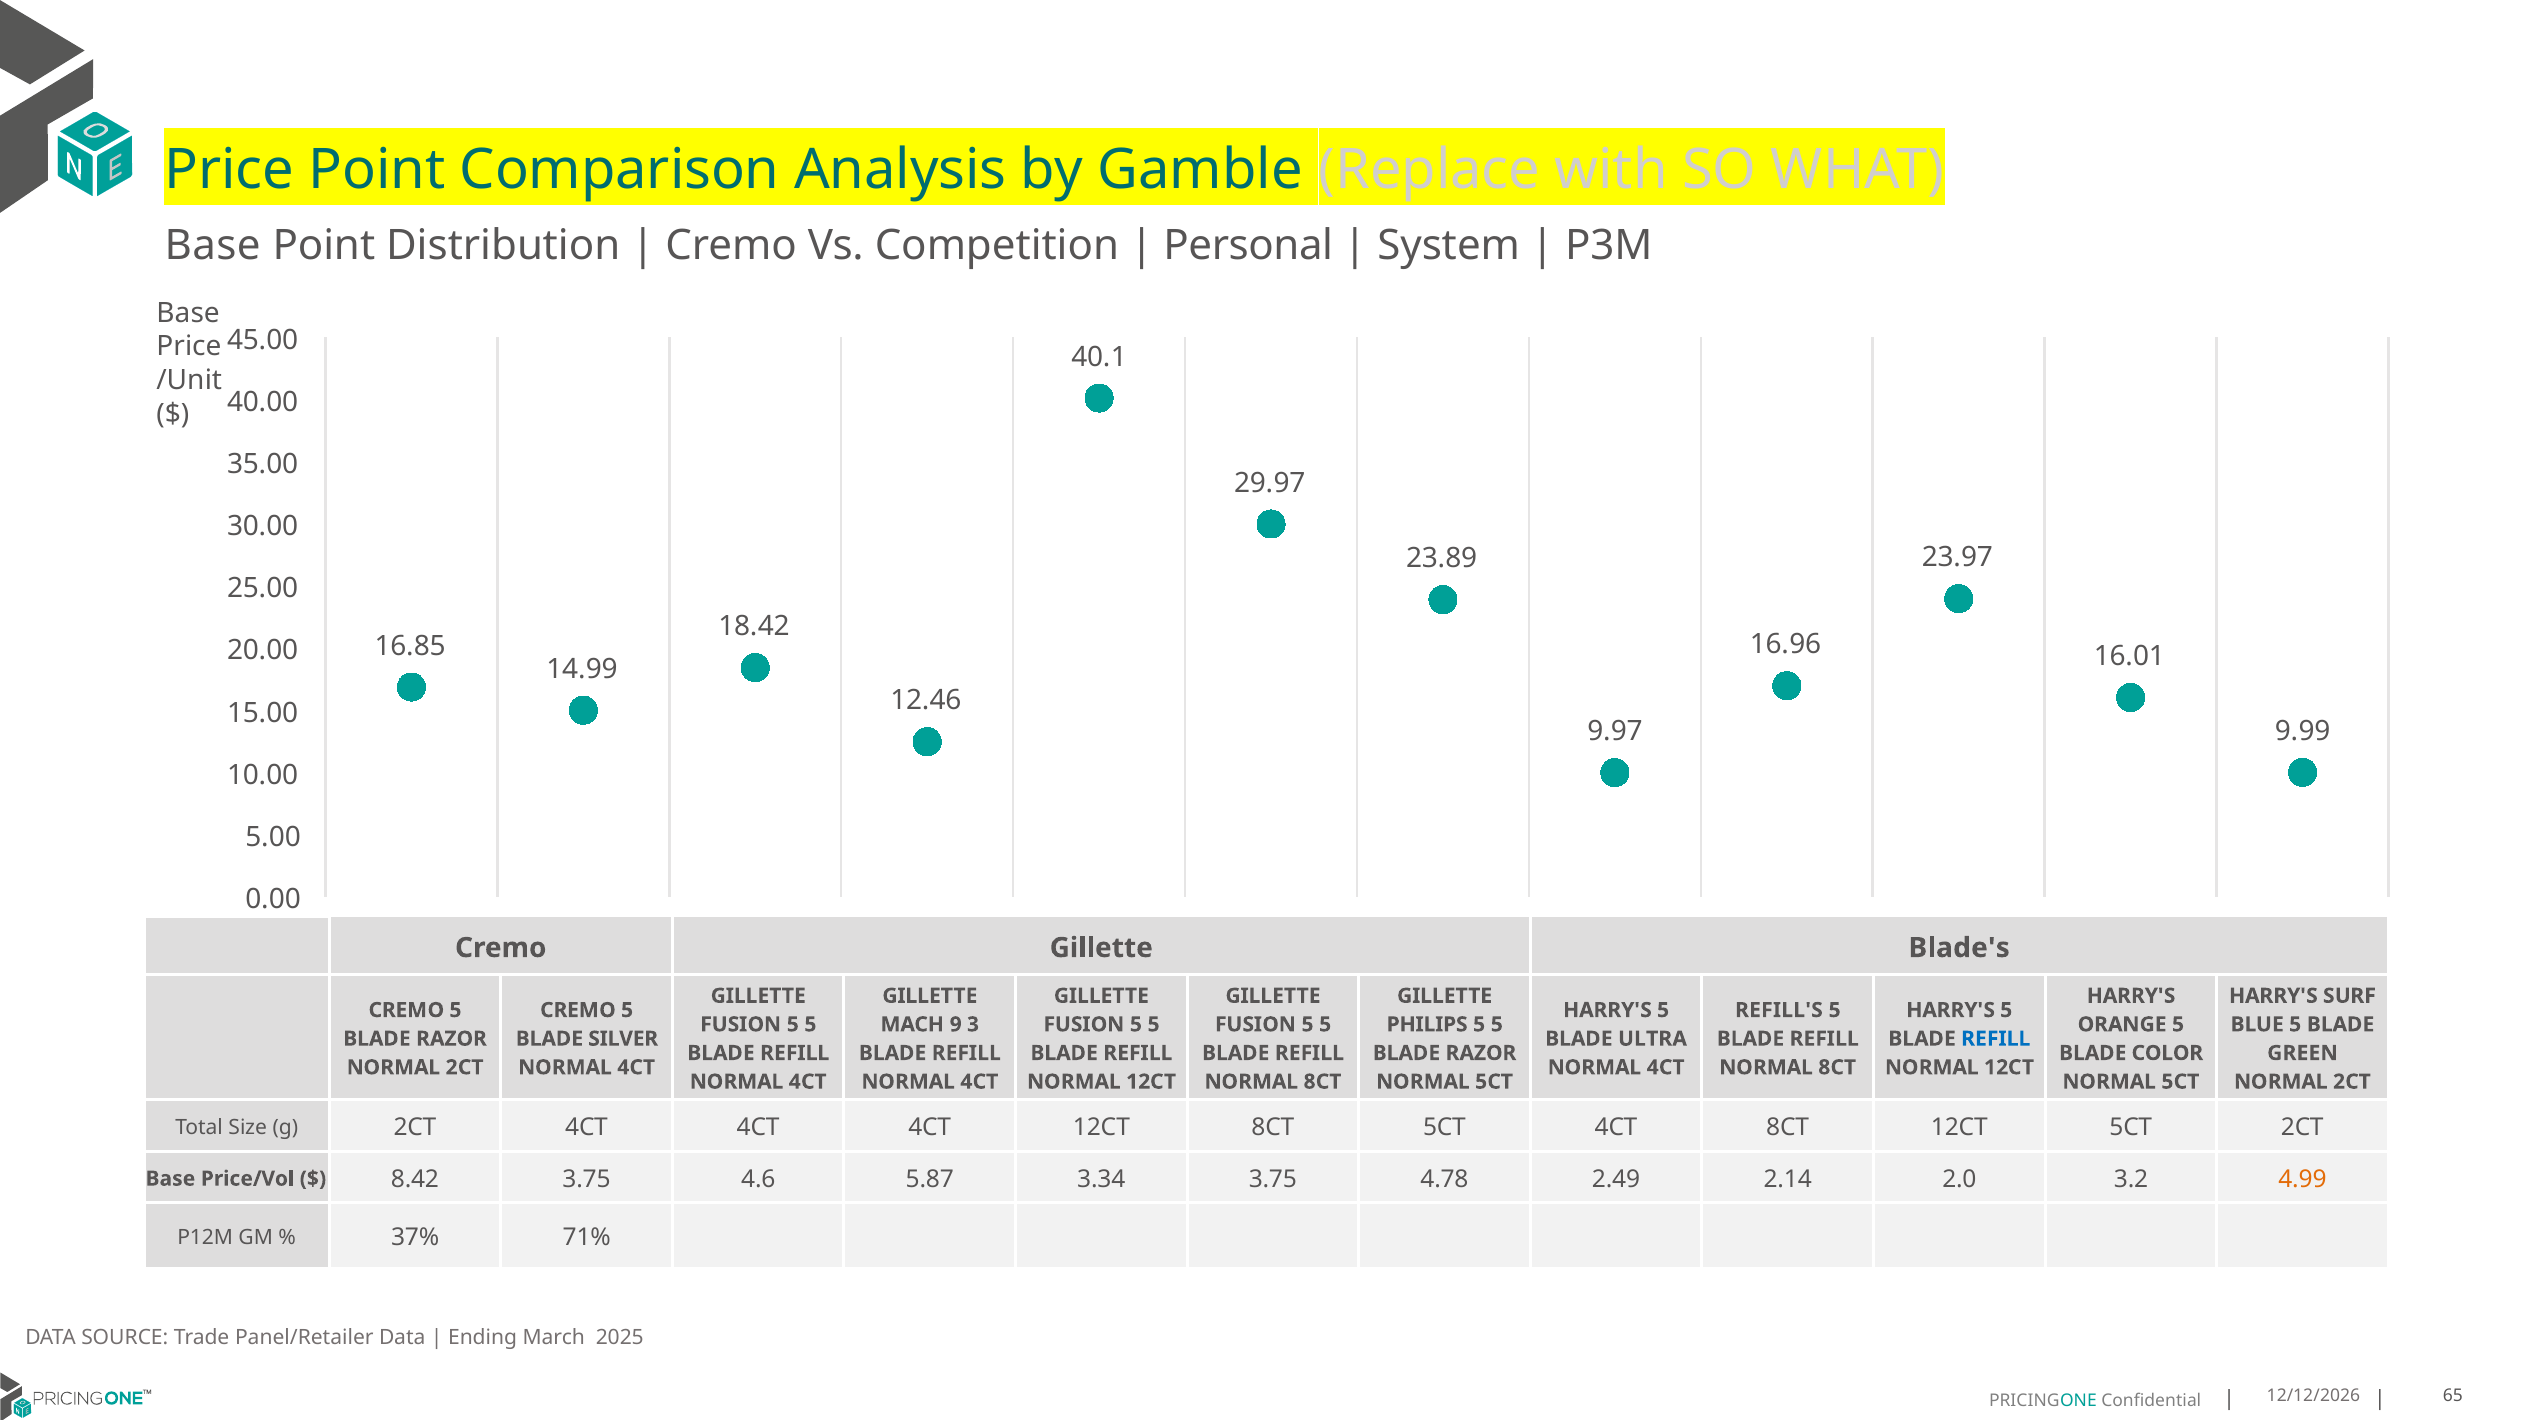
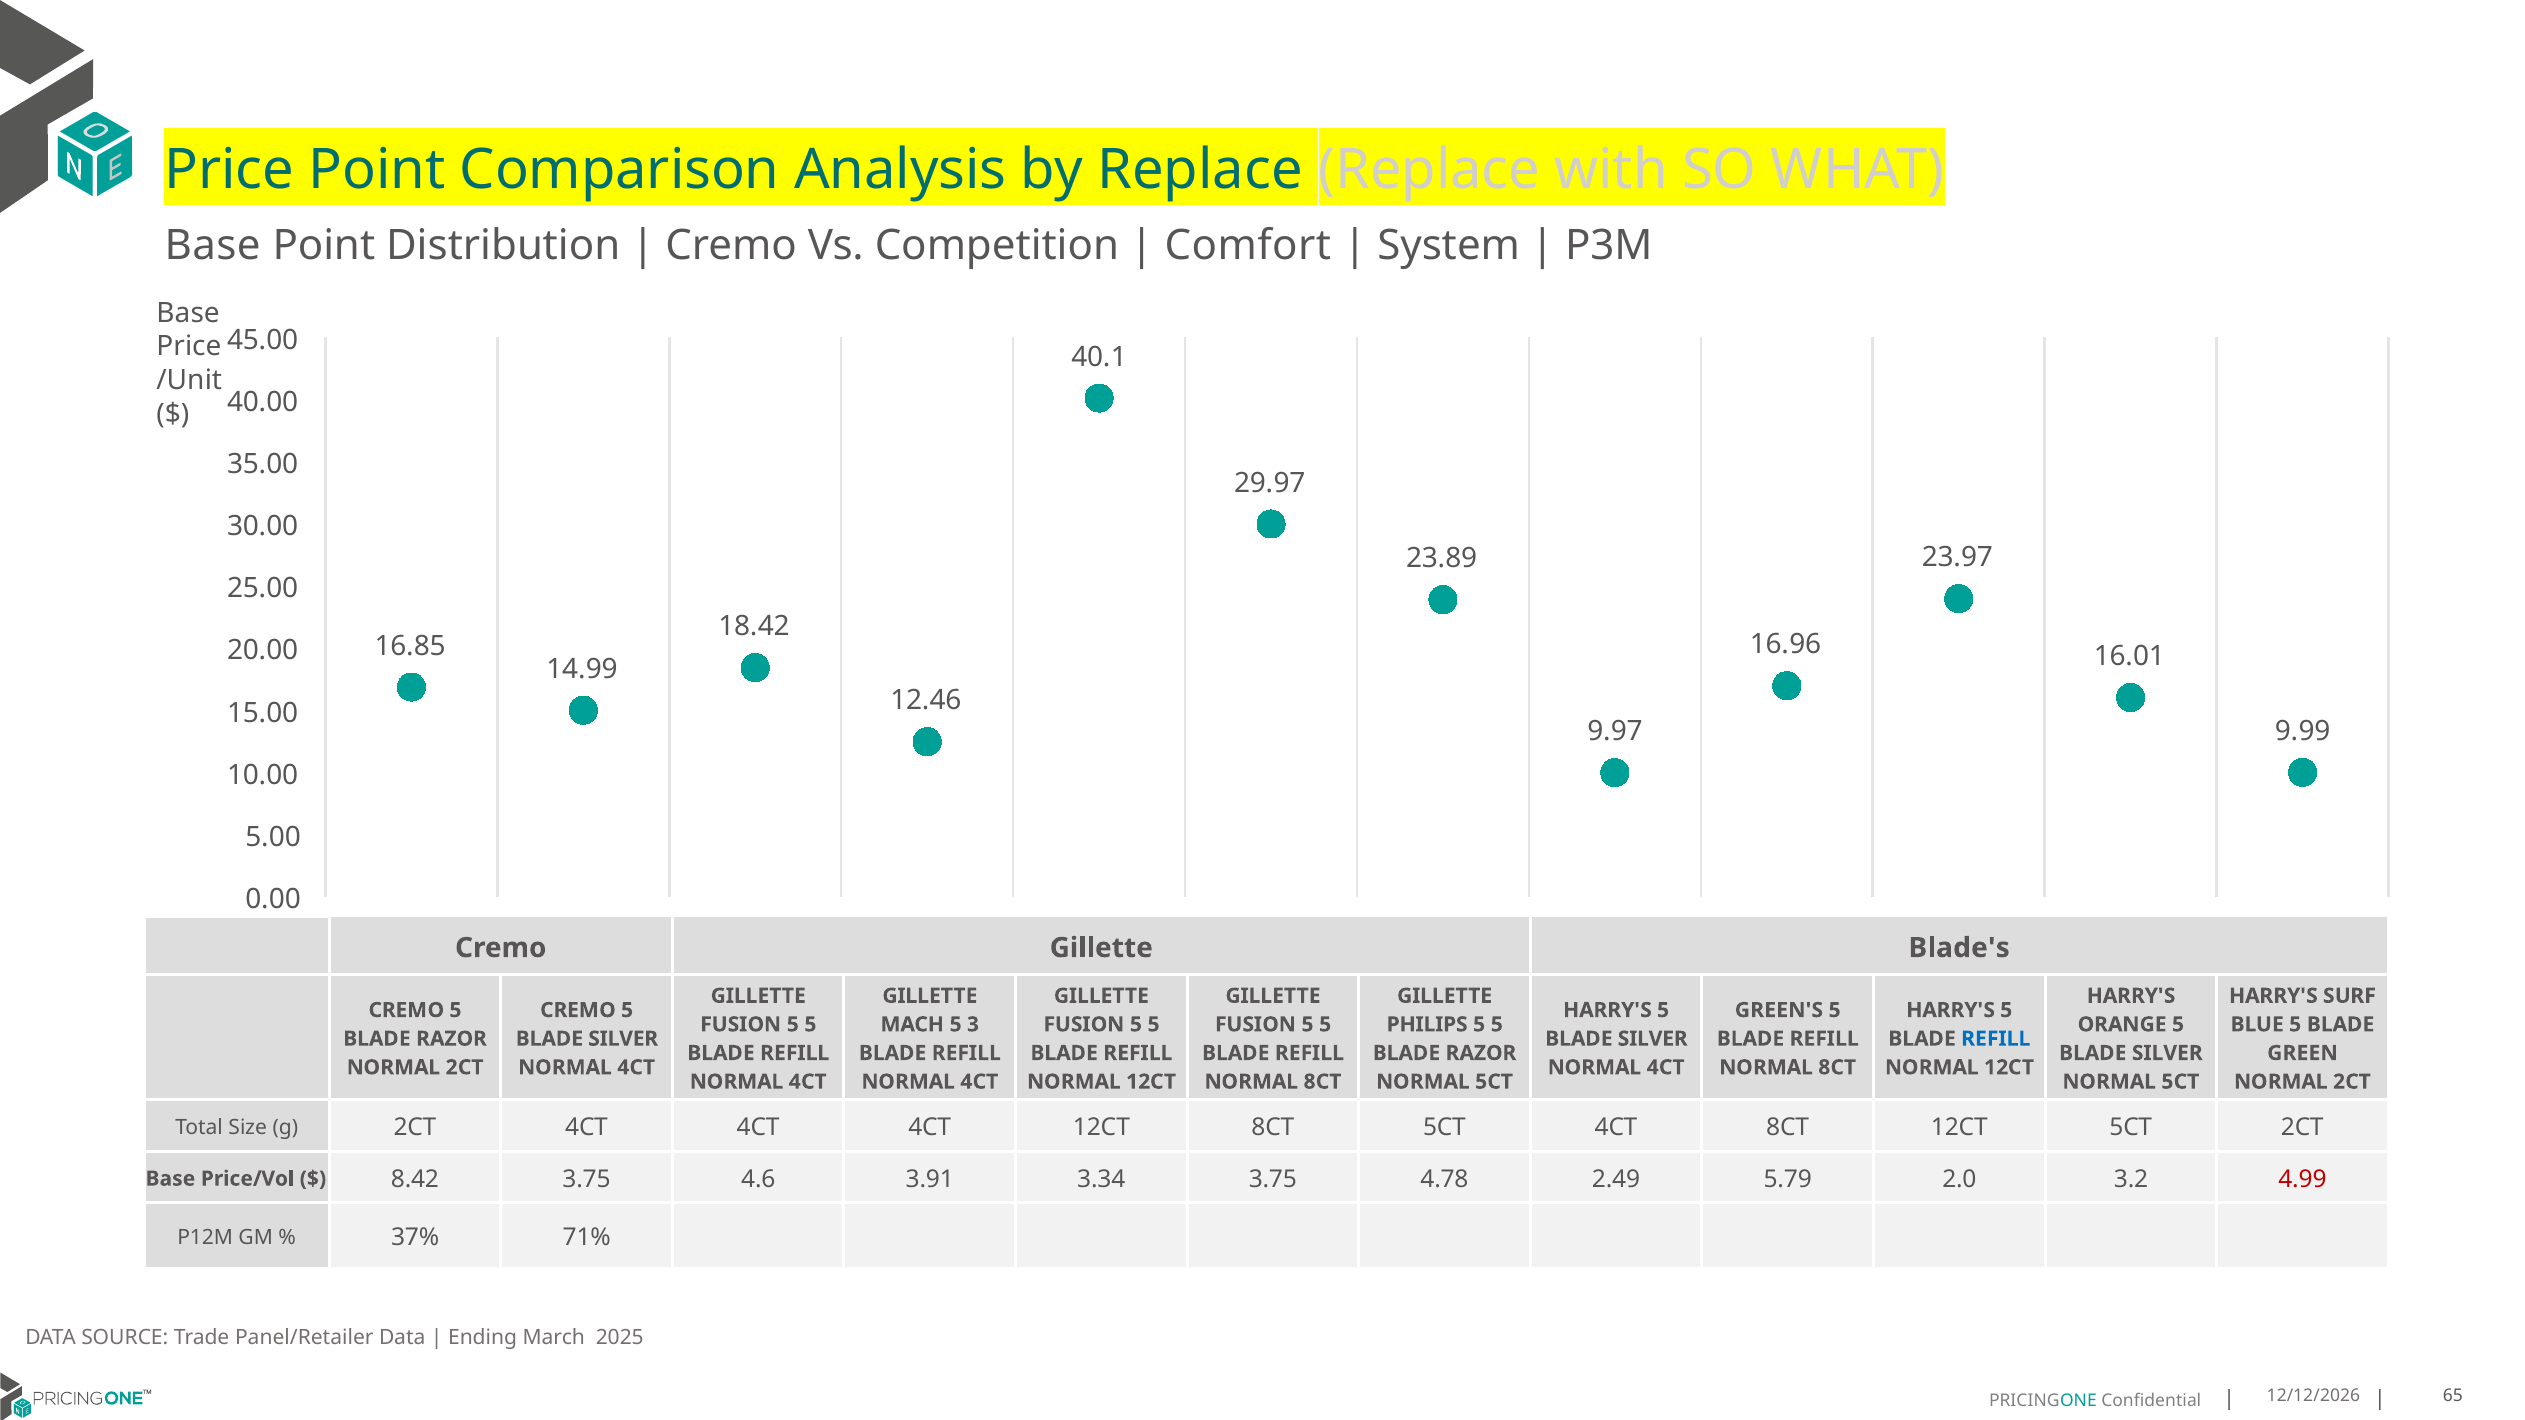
by Gamble: Gamble -> Replace
Personal: Personal -> Comfort
REFILL'S: REFILL'S -> GREEN'S
MACH 9: 9 -> 5
ULTRA at (1652, 1039): ULTRA -> SILVER
COLOR at (2167, 1053): COLOR -> SILVER
5.87: 5.87 -> 3.91
2.14: 2.14 -> 5.79
4.99 colour: orange -> red
